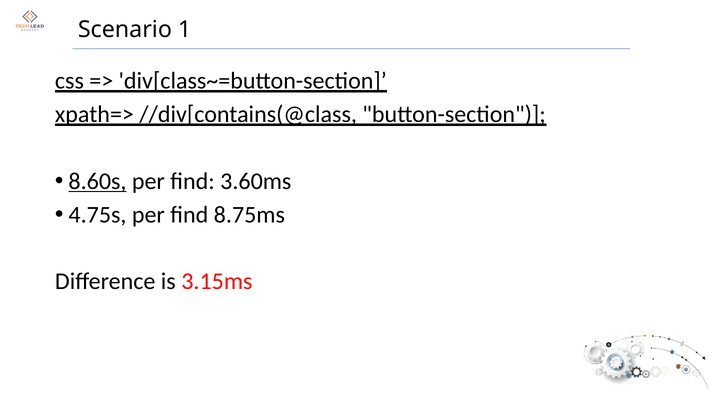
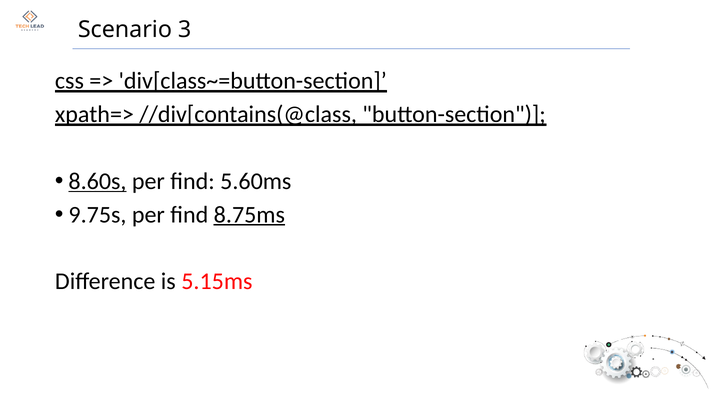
1: 1 -> 3
3.60ms: 3.60ms -> 5.60ms
4.75s: 4.75s -> 9.75s
8.75ms underline: none -> present
3.15ms: 3.15ms -> 5.15ms
